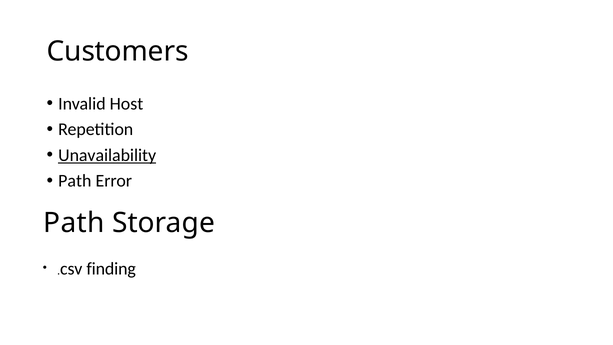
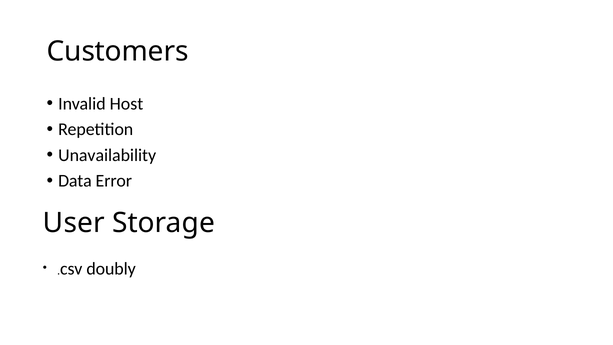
Unavailability underline: present -> none
Path at (75, 181): Path -> Data
Path at (74, 223): Path -> User
finding: finding -> doubly
